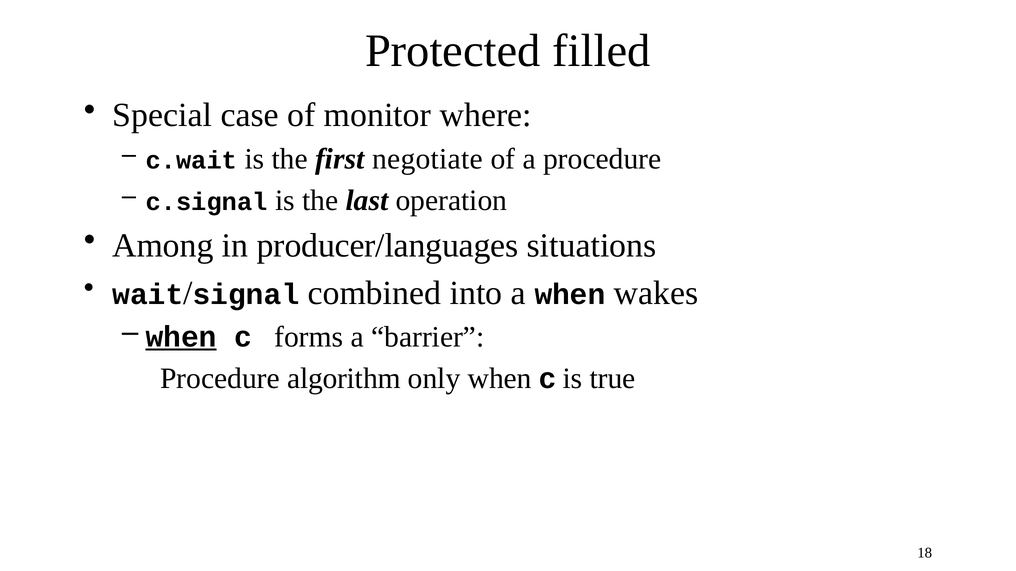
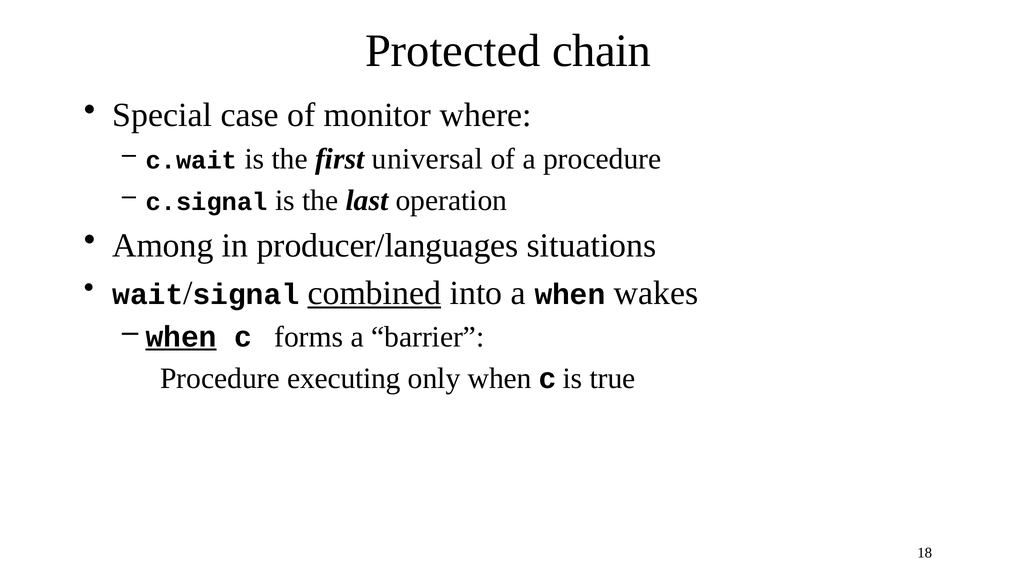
filled: filled -> chain
negotiate: negotiate -> universal
combined underline: none -> present
algorithm: algorithm -> executing
